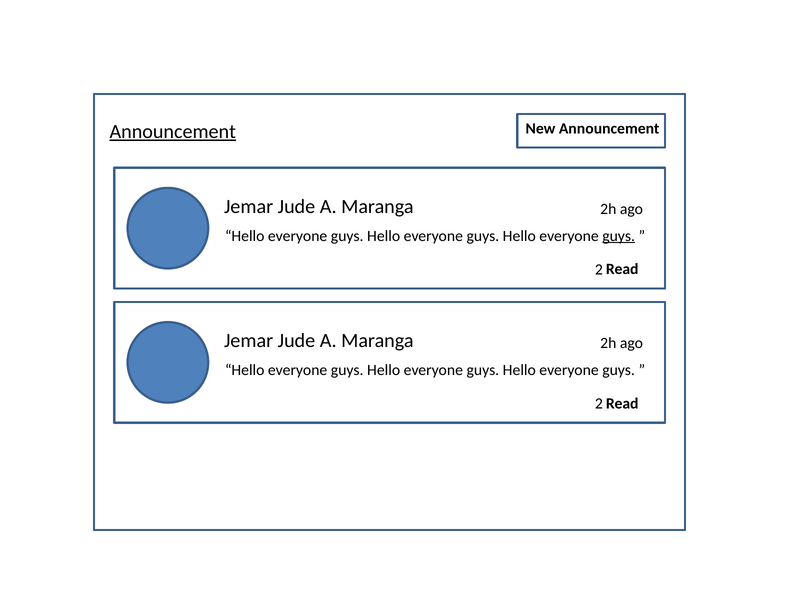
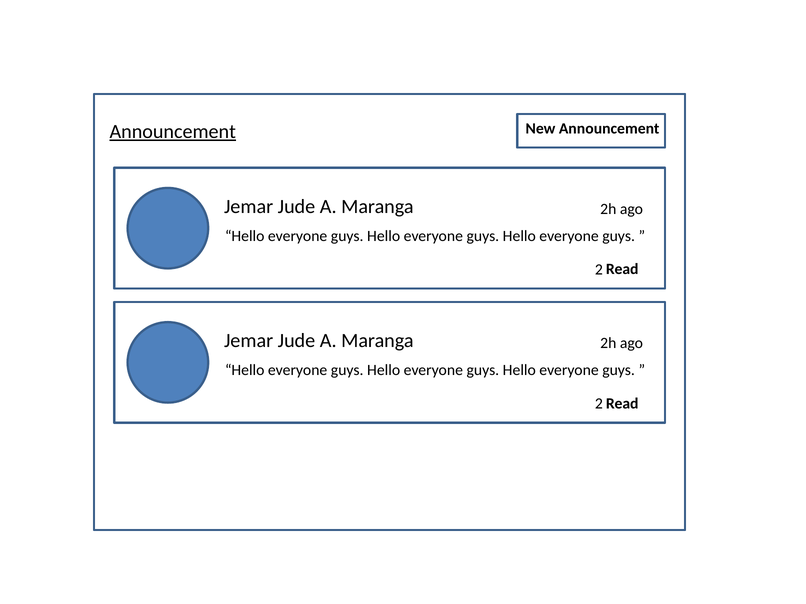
guys at (619, 236) underline: present -> none
